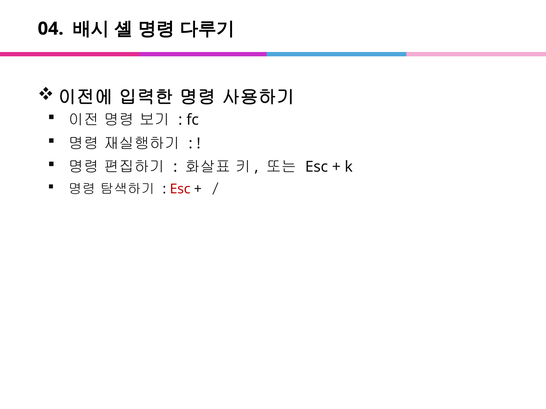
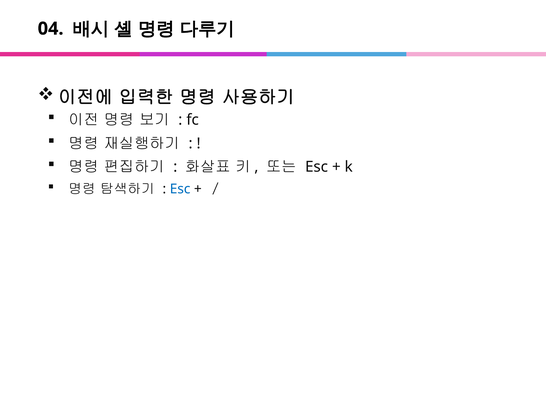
Esc at (180, 189) colour: red -> blue
